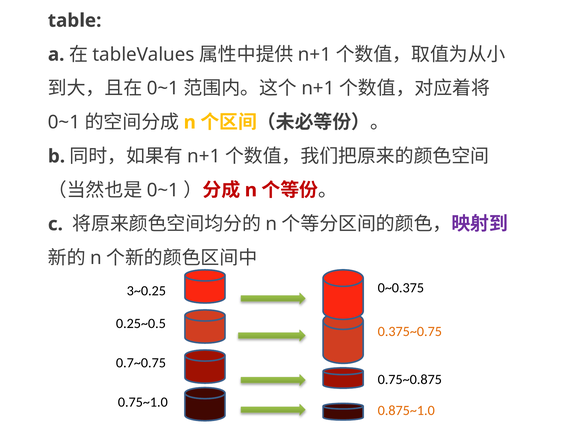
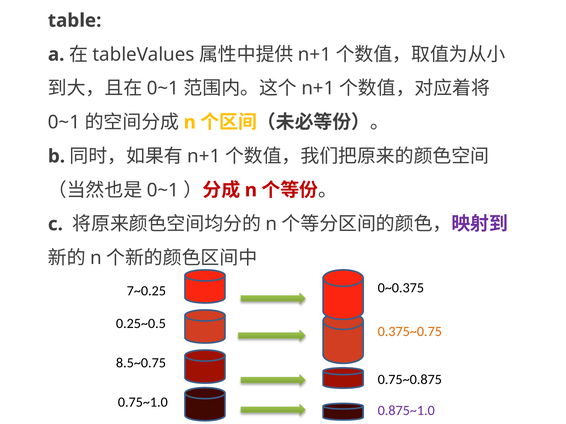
3~0.25: 3~0.25 -> 7~0.25
0.7~0.75: 0.7~0.75 -> 8.5~0.75
0.875~1.0 colour: orange -> purple
